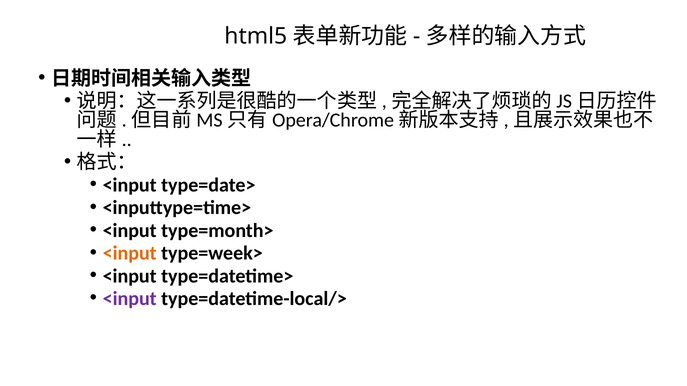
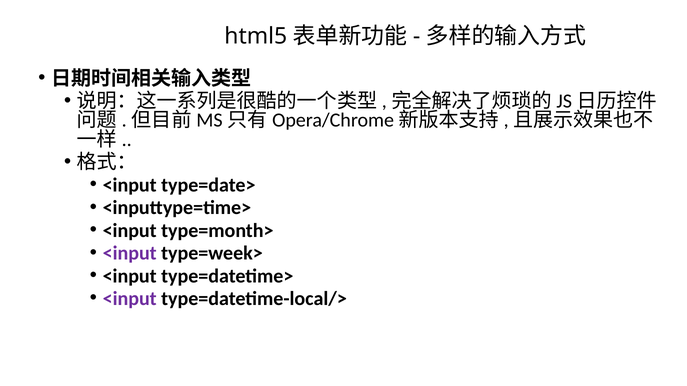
<input at (130, 253) colour: orange -> purple
